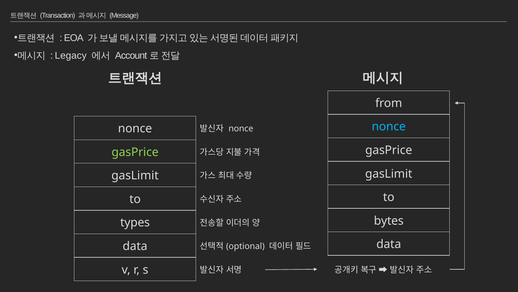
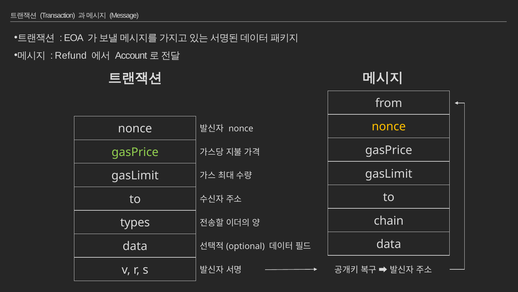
Legacy: Legacy -> Refund
nonce at (389, 126) colour: light blue -> yellow
bytes: bytes -> chain
